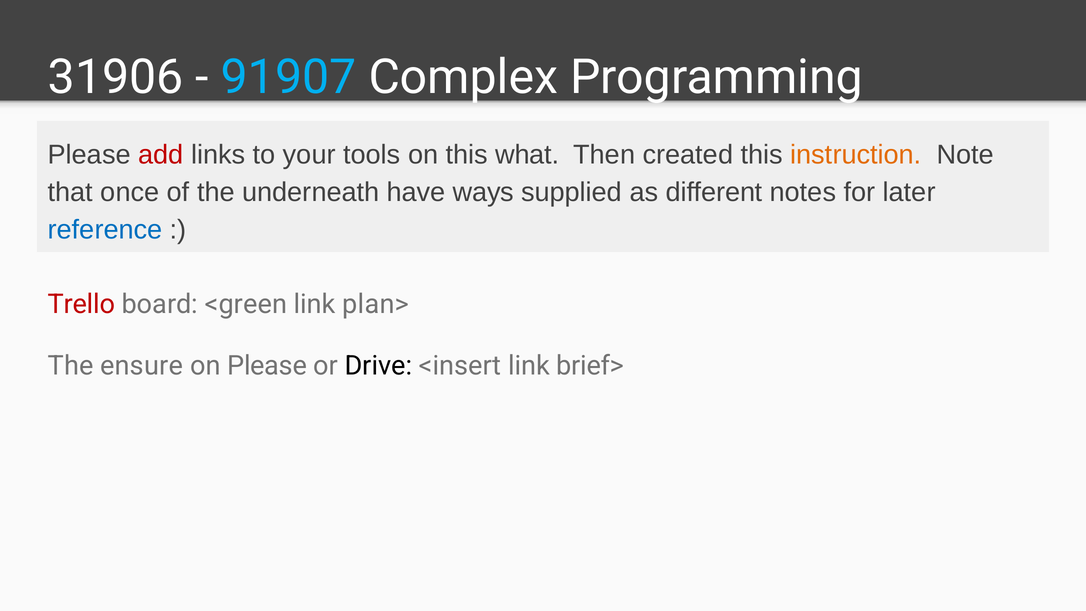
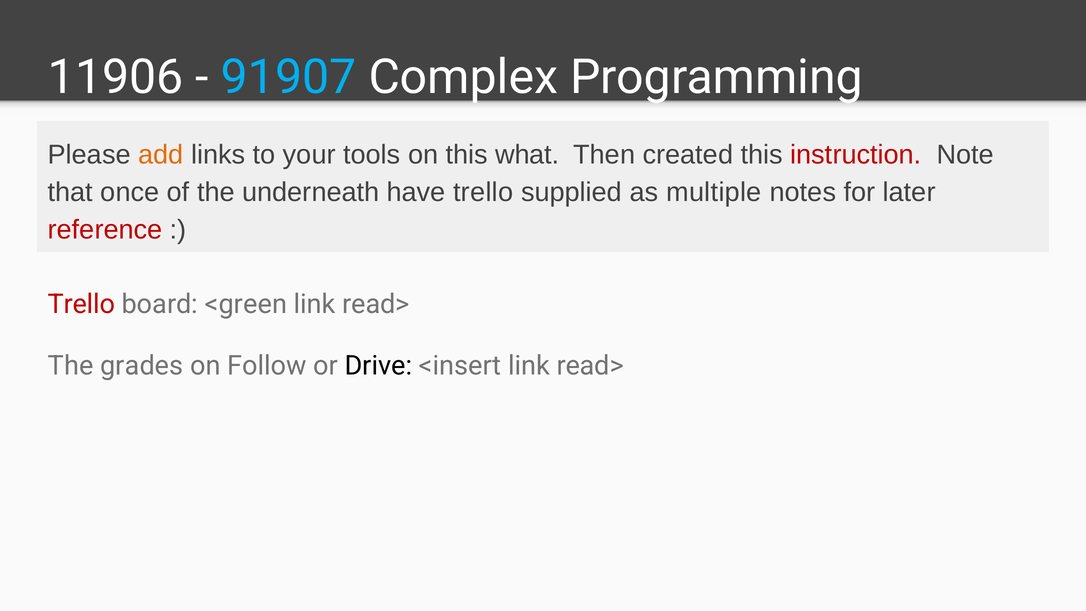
31906: 31906 -> 11906
add colour: red -> orange
instruction colour: orange -> red
have ways: ways -> trello
different: different -> multiple
reference colour: blue -> red
plan> at (376, 304): plan> -> read>
ensure: ensure -> grades
on Please: Please -> Follow
<insert link brief>: brief> -> read>
